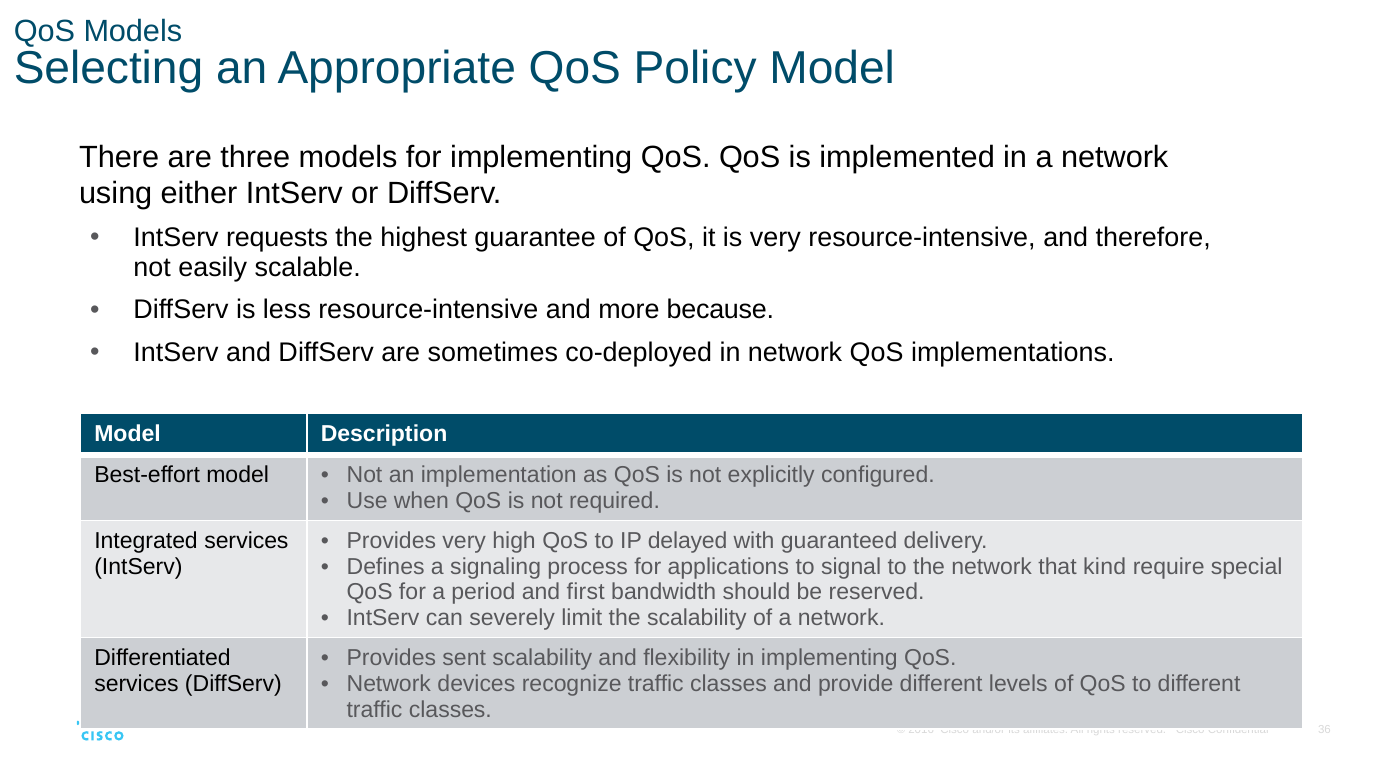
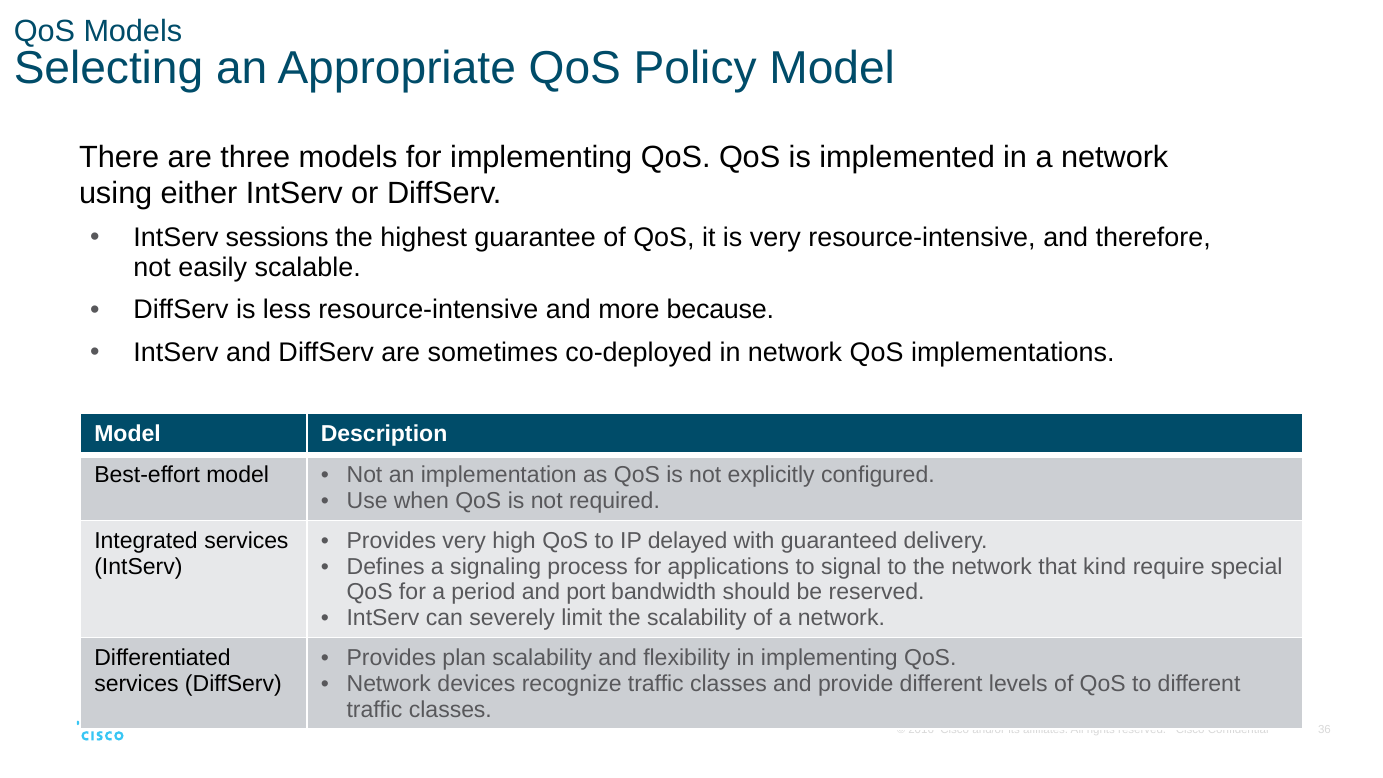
requests: requests -> sessions
first: first -> port
sent: sent -> plan
